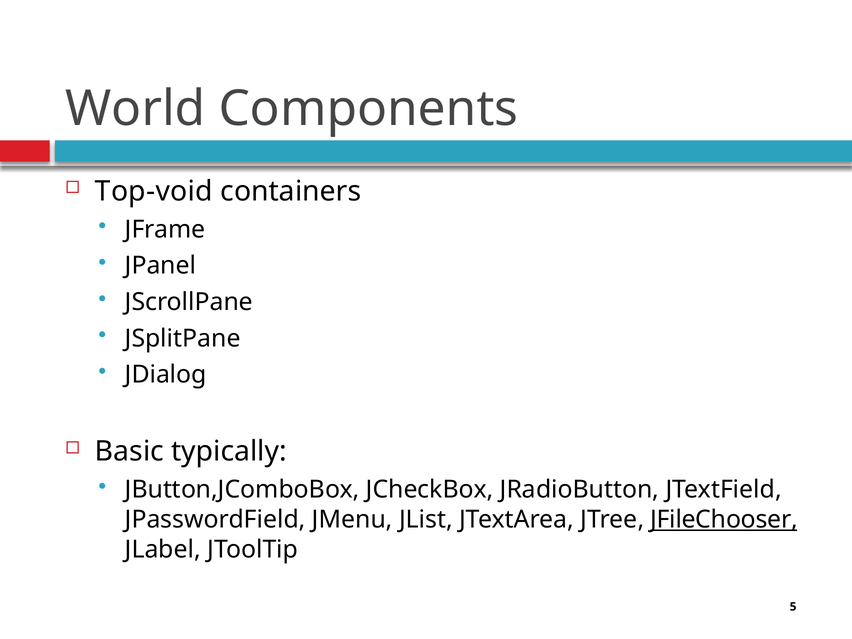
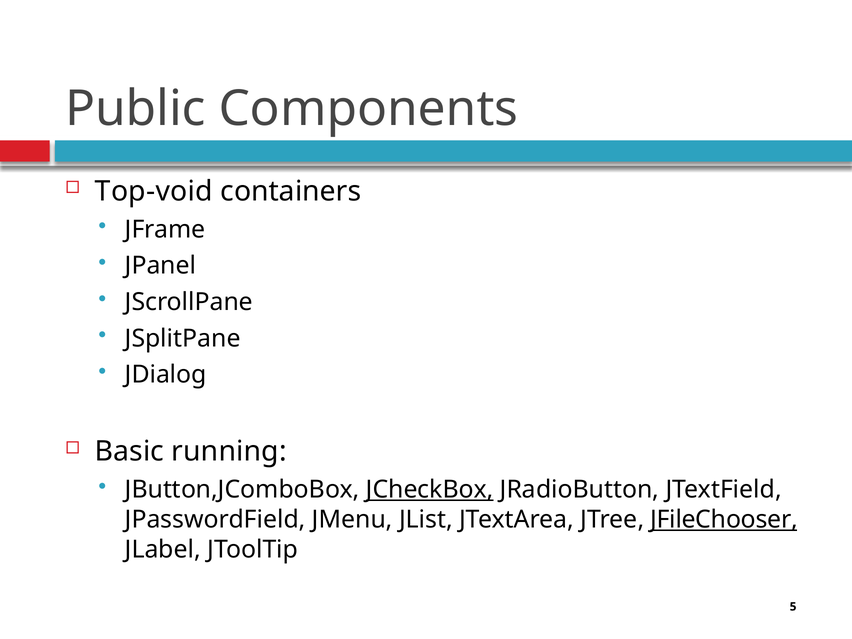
World: World -> Public
typically: typically -> running
JCheckBox underline: none -> present
